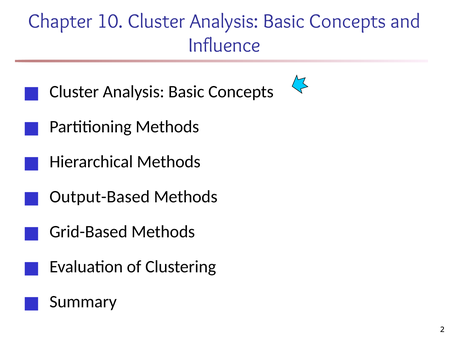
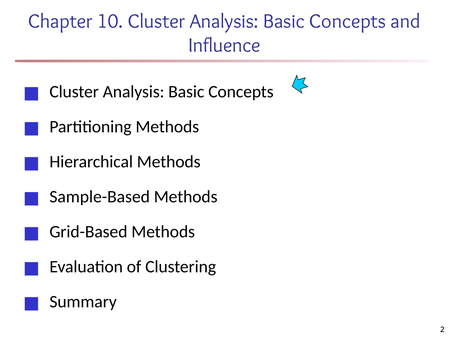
Output-Based: Output-Based -> Sample-Based
